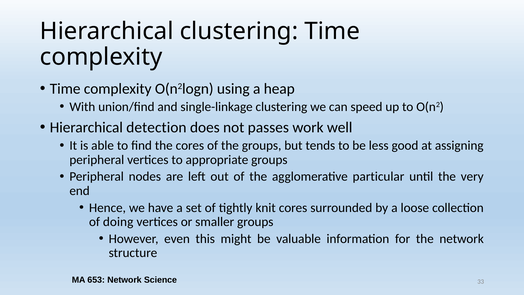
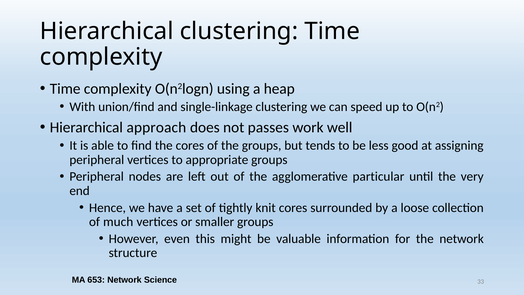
detection: detection -> approach
doing: doing -> much
